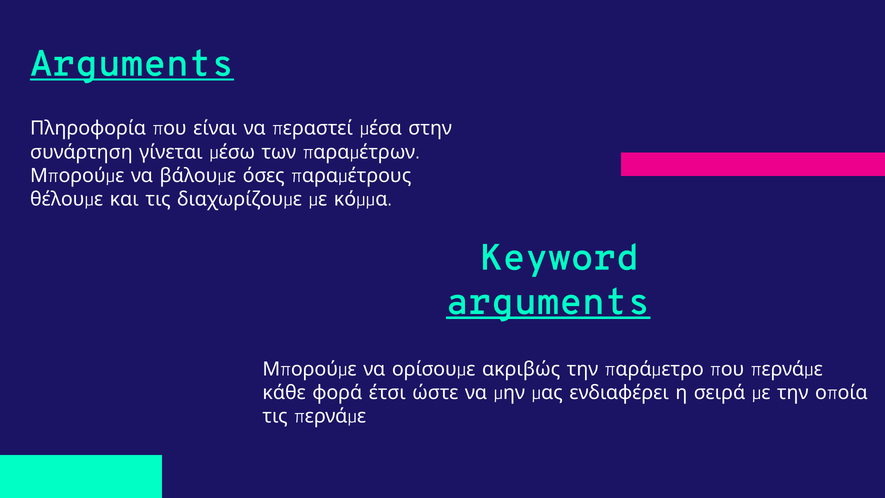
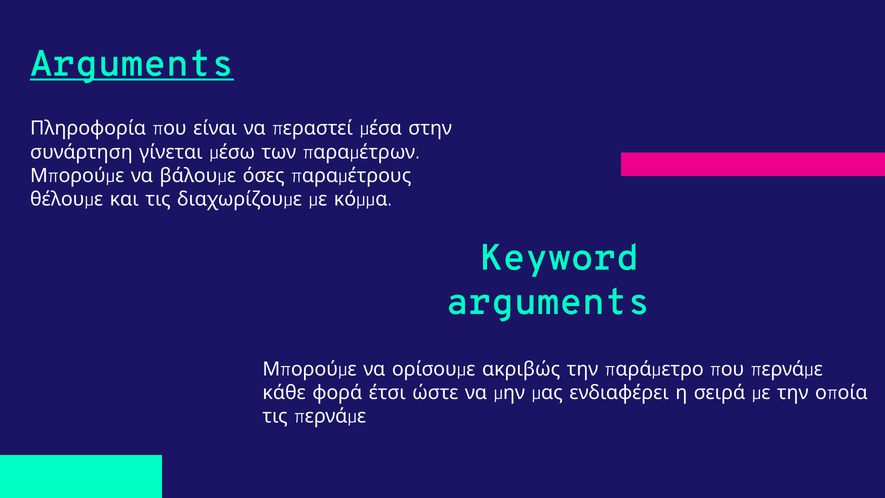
arguments at (548, 302) underline: present -> none
